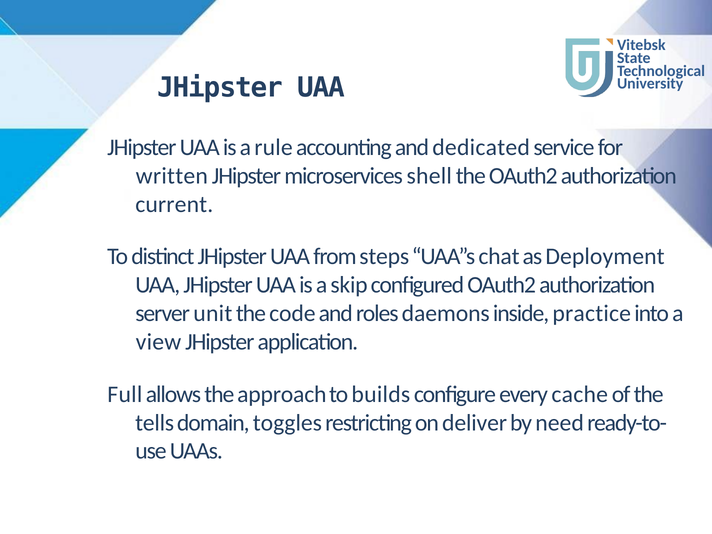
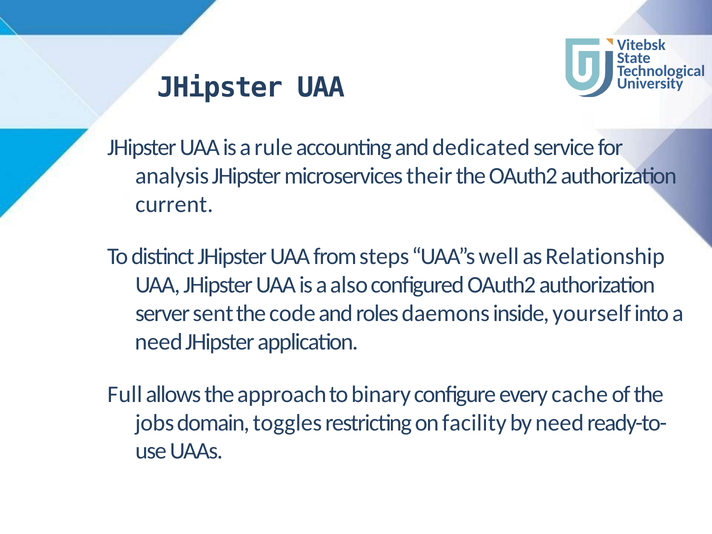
written: written -> analysis
shell: shell -> their
chat: chat -> well
Deployment: Deployment -> Relationship
skip: skip -> also
unit: unit -> sent
practice: practice -> yourself
view at (158, 342): view -> need
builds: builds -> binary
tells: tells -> jobs
deliver: deliver -> facility
